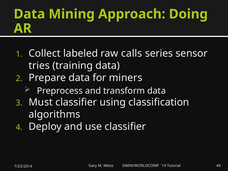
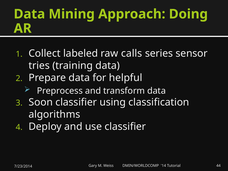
miners: miners -> helpful
Must: Must -> Soon
